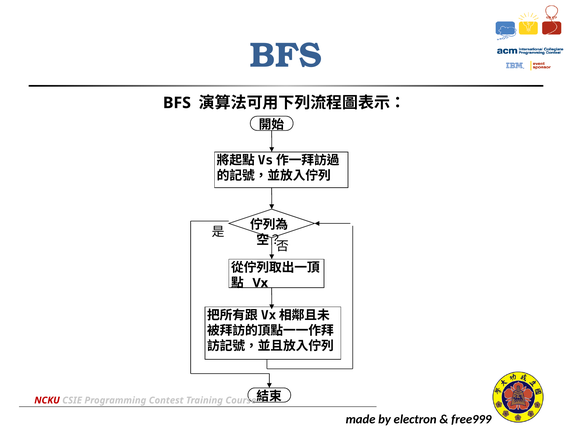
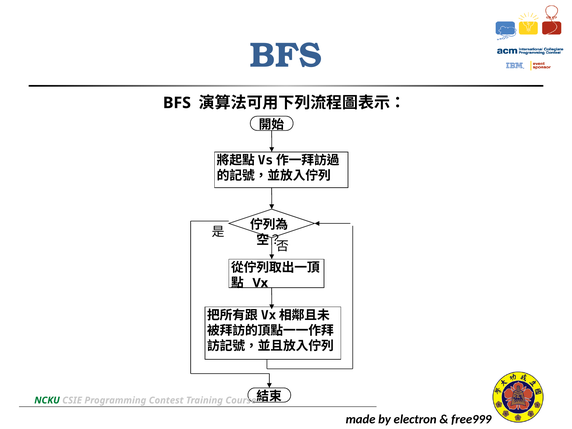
NCKU colour: red -> green
